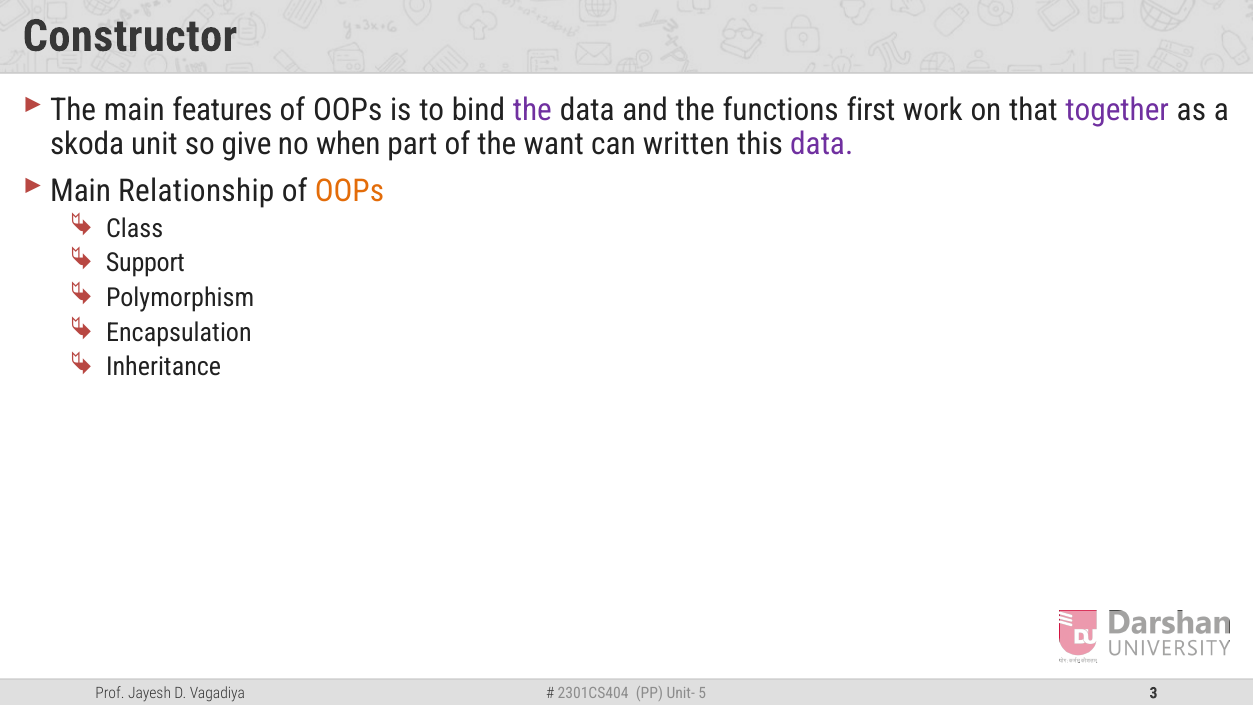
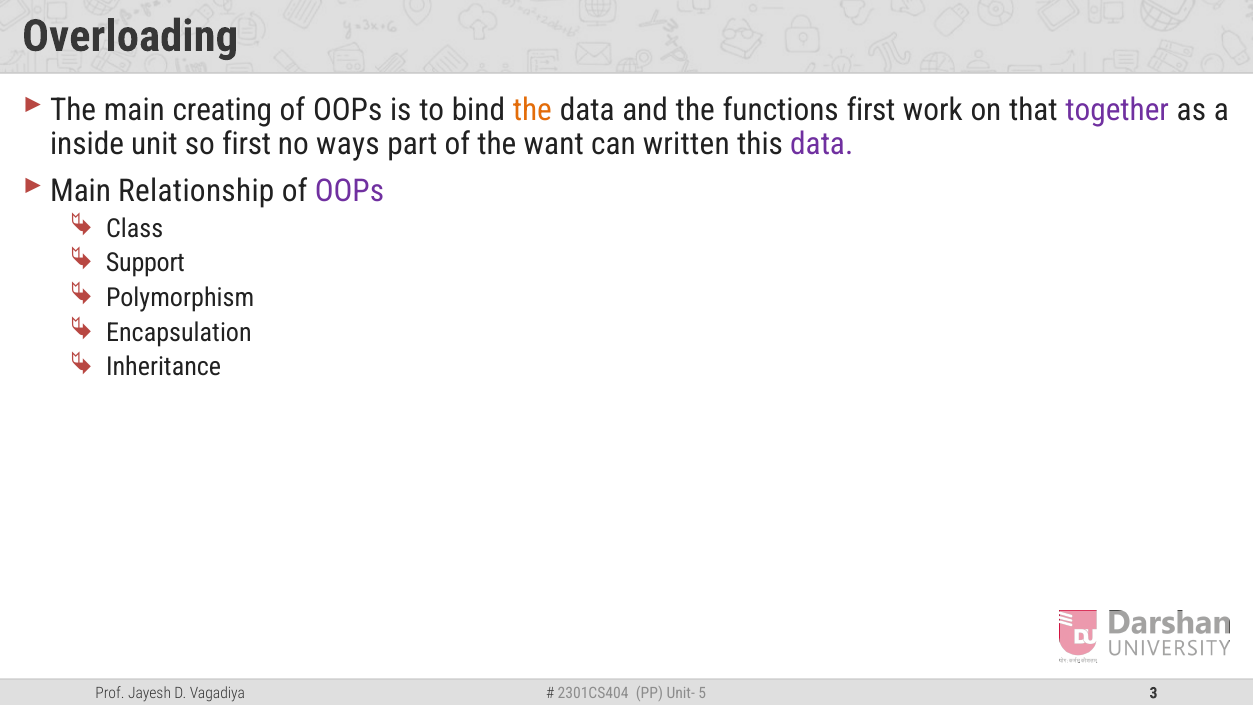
Constructor: Constructor -> Overloading
features: features -> creating
the at (532, 110) colour: purple -> orange
skoda: skoda -> inside
so give: give -> first
when: when -> ways
OOPs at (349, 191) colour: orange -> purple
